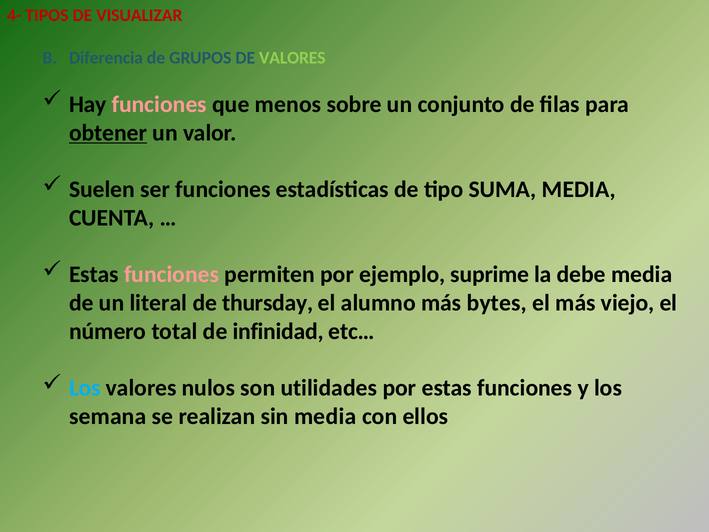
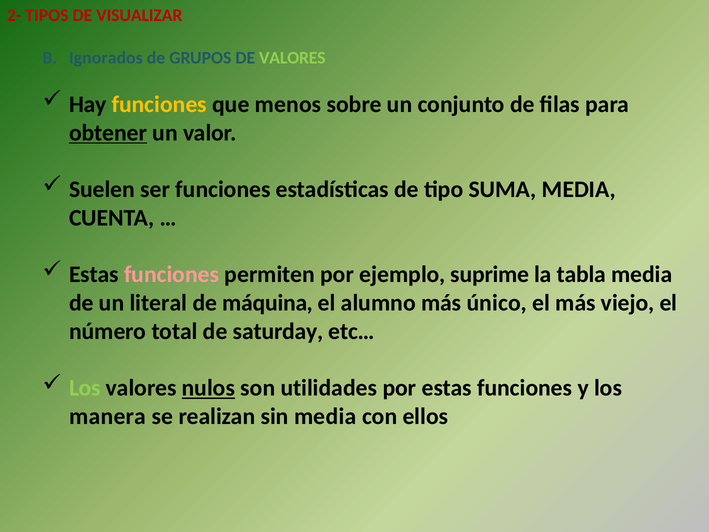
4-: 4- -> 2-
Diferencia: Diferencia -> Ignorados
funciones at (159, 104) colour: pink -> yellow
debe: debe -> tabla
thursday: thursday -> máquina
bytes: bytes -> único
infinidad: infinidad -> saturday
Los at (85, 388) colour: light blue -> light green
nulos underline: none -> present
semana: semana -> manera
